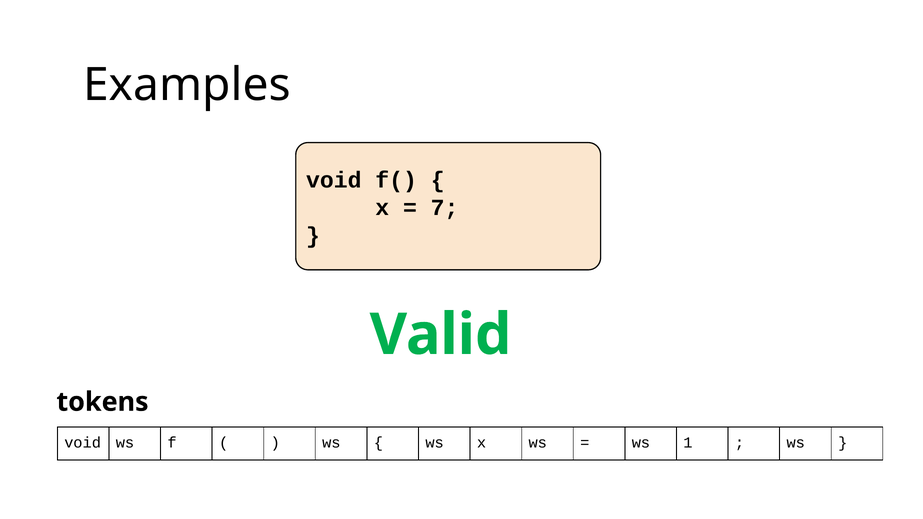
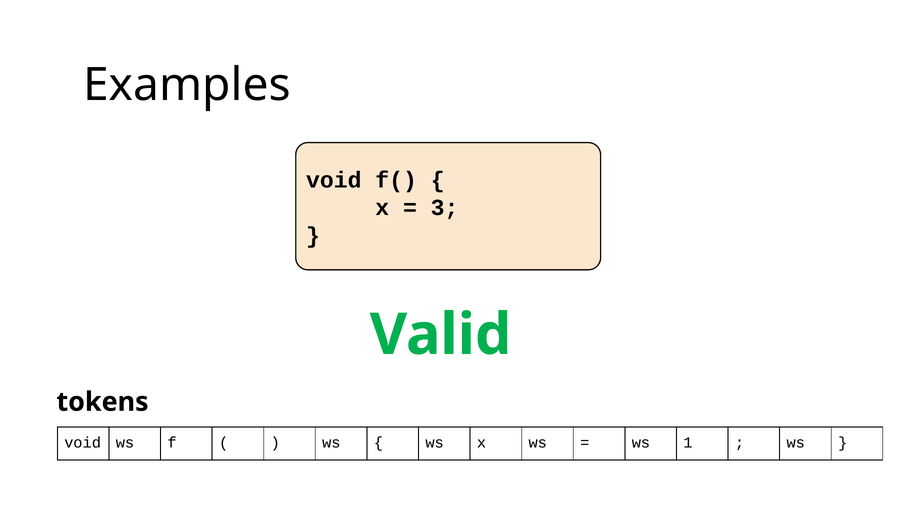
7: 7 -> 3
